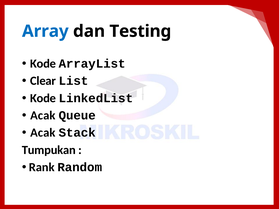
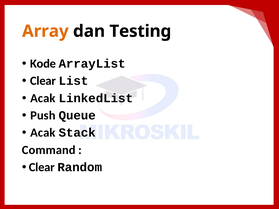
Array colour: blue -> orange
Kode at (43, 98): Kode -> Acak
Acak at (43, 116): Acak -> Push
Tumpukan: Tumpukan -> Command
Rank at (42, 167): Rank -> Clear
